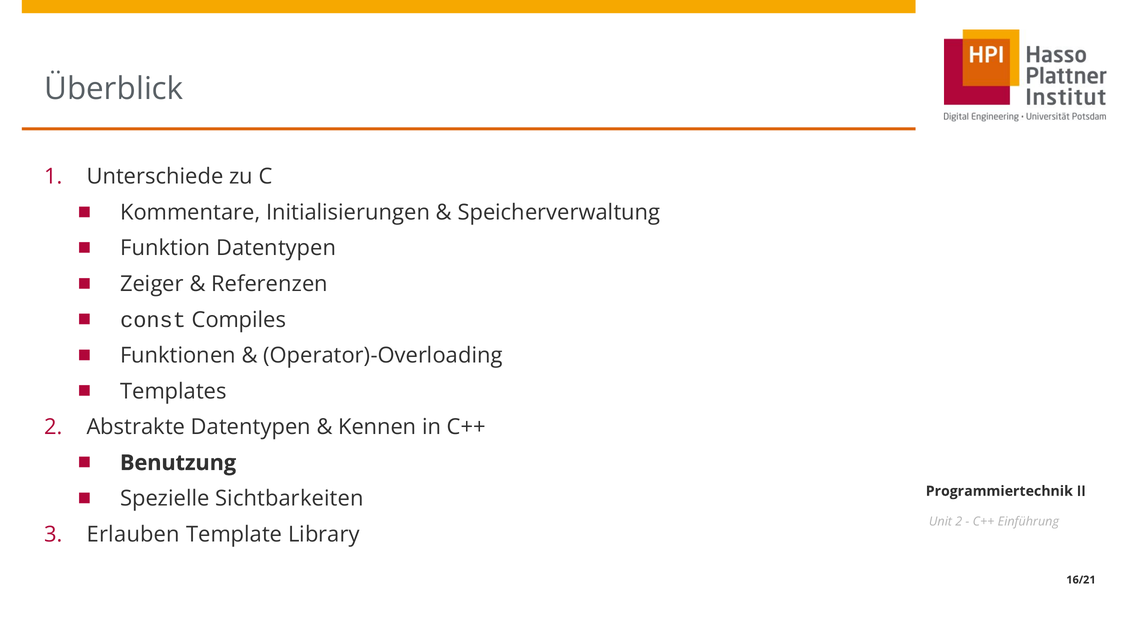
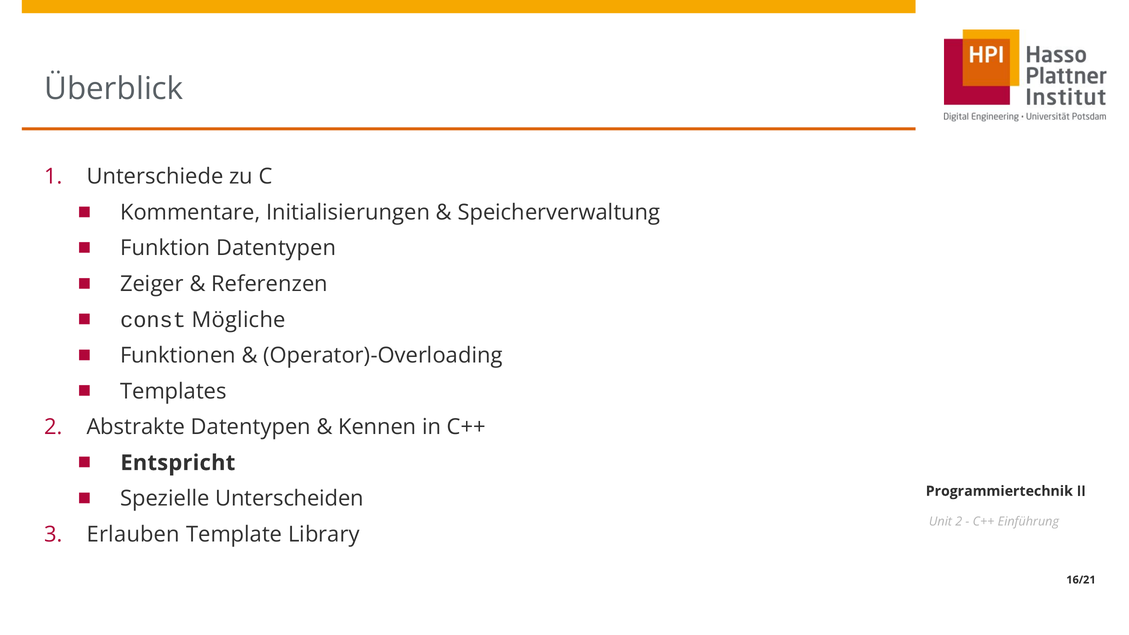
Compiles: Compiles -> Mögliche
Benutzung: Benutzung -> Entspricht
Sichtbarkeiten: Sichtbarkeiten -> Unterscheiden
